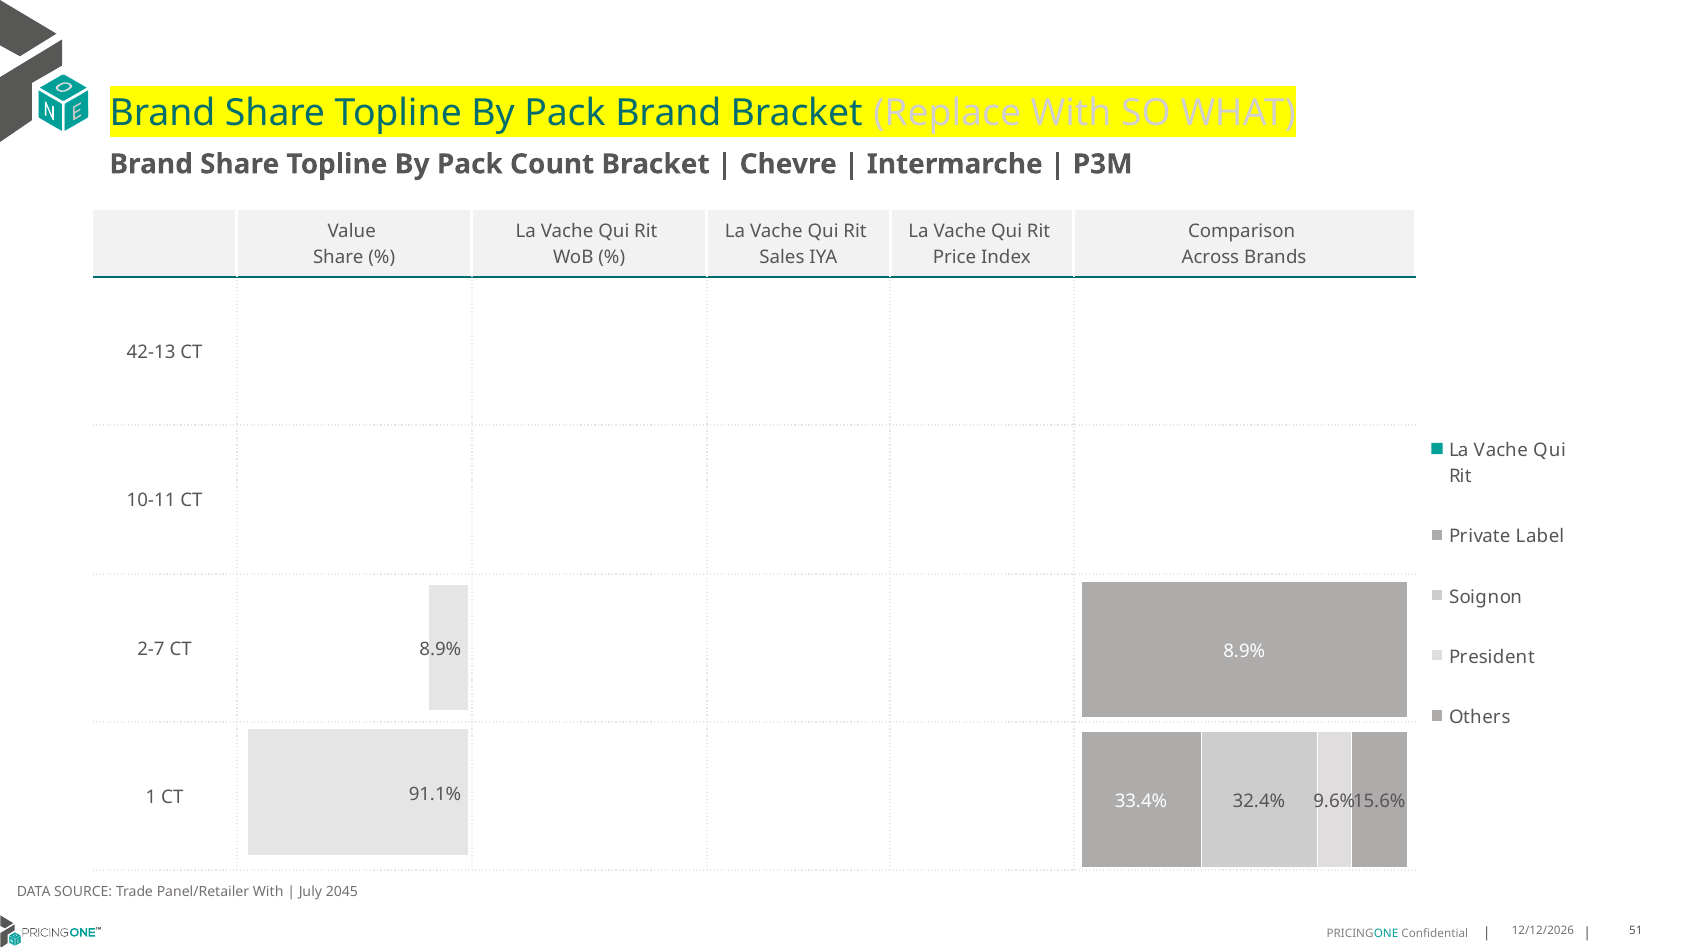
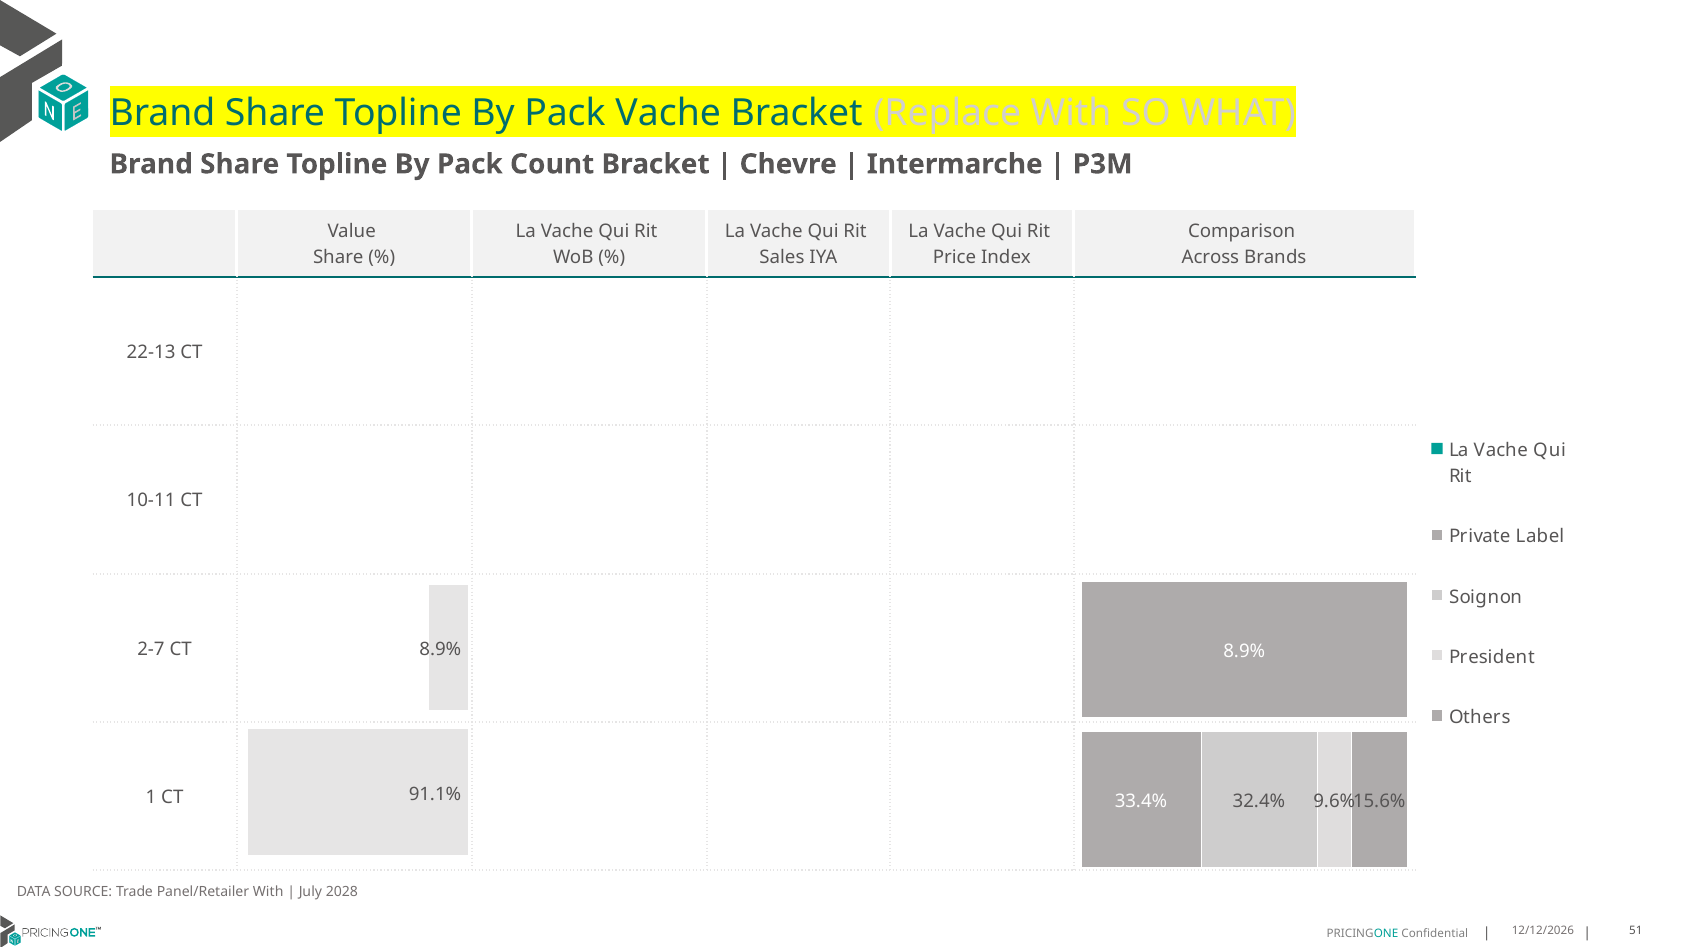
Pack Brand: Brand -> Vache
42-13: 42-13 -> 22-13
2045: 2045 -> 2028
